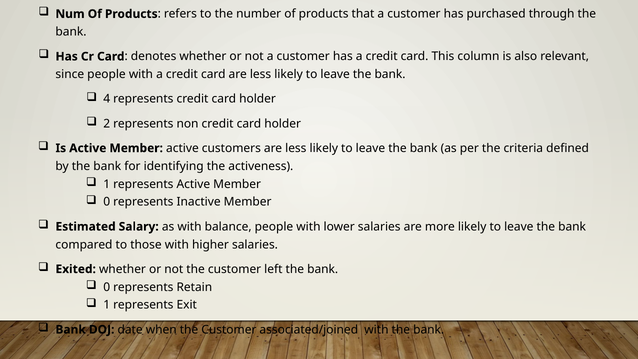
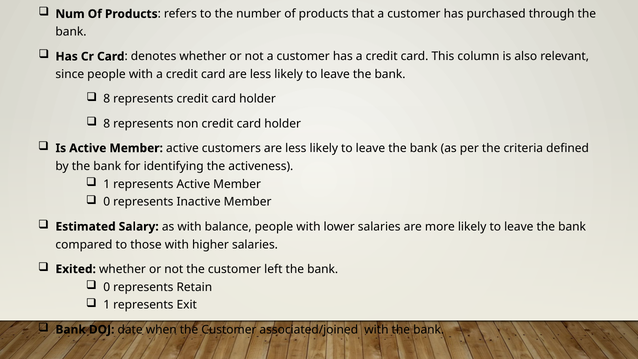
4 at (107, 99): 4 -> 8
2 at (107, 124): 2 -> 8
